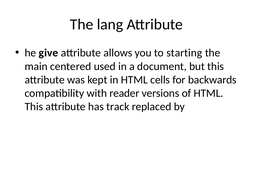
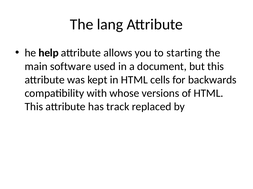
give: give -> help
centered: centered -> software
reader: reader -> whose
